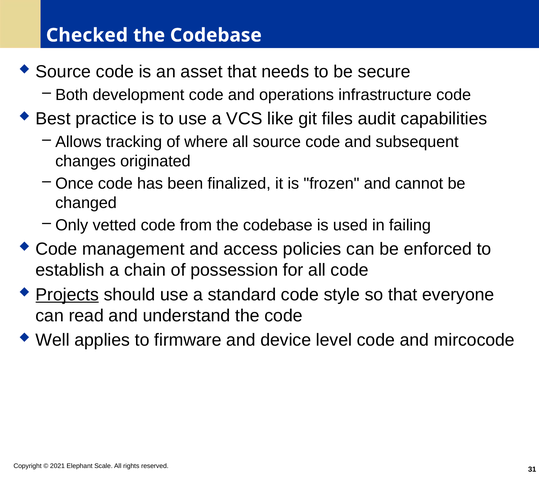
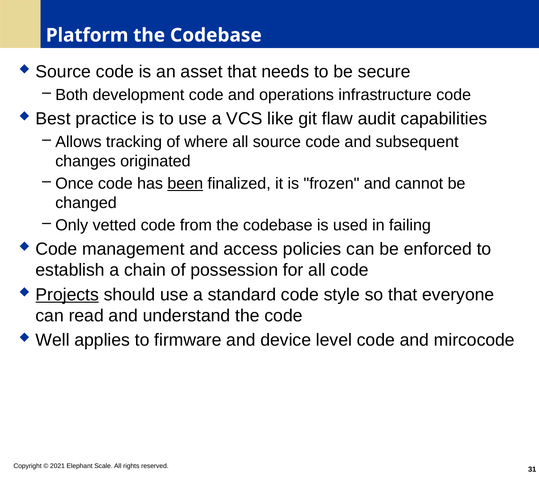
Checked: Checked -> Platform
files: files -> flaw
been underline: none -> present
